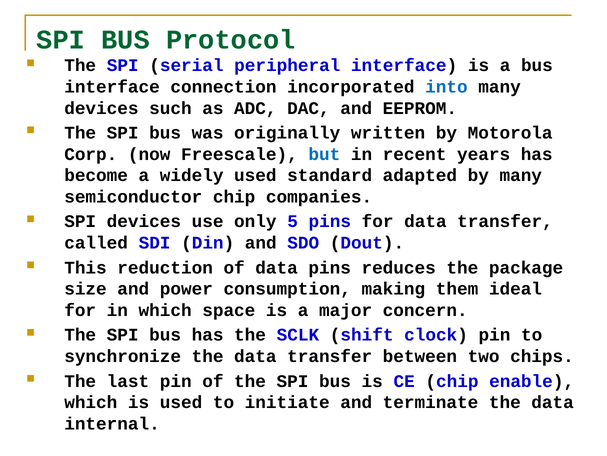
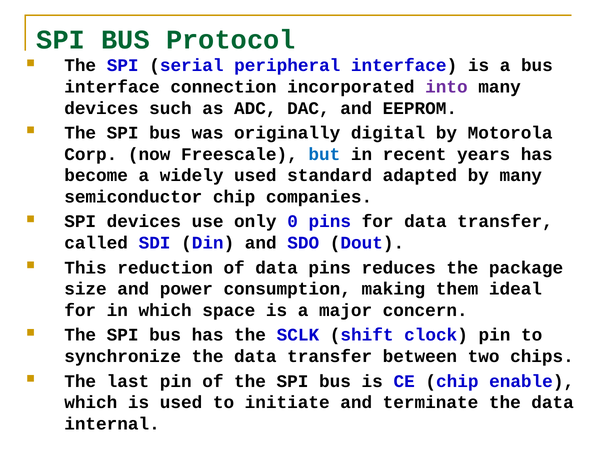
into colour: blue -> purple
written: written -> digital
5: 5 -> 0
